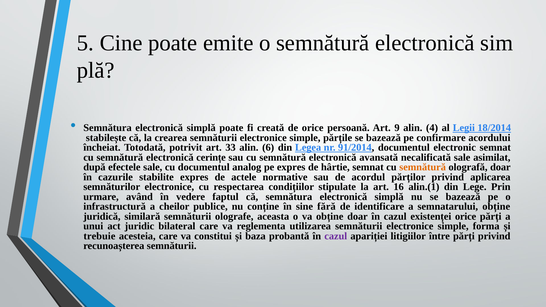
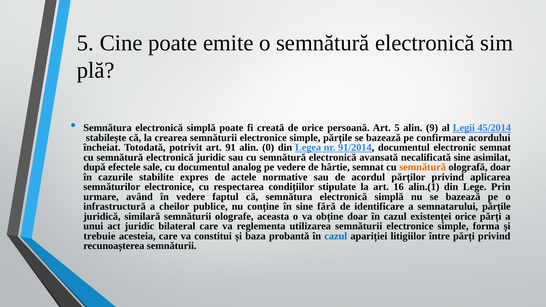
Art 9: 9 -> 5
4: 4 -> 9
18/2014: 18/2014 -> 45/2014
33: 33 -> 91
6: 6 -> 0
electronică cerințe: cerințe -> juridic
necalificată sale: sale -> sine
pe expres: expres -> vedere
semnatarului obține: obține -> părțile
cazul at (336, 236) colour: purple -> blue
